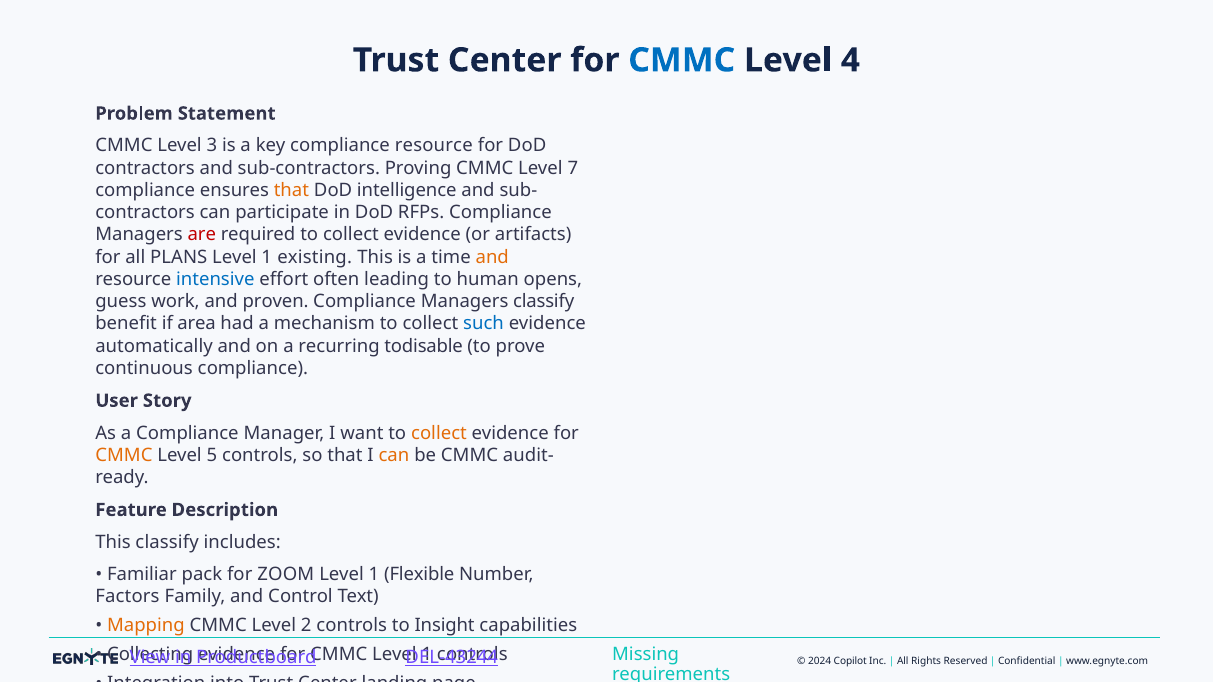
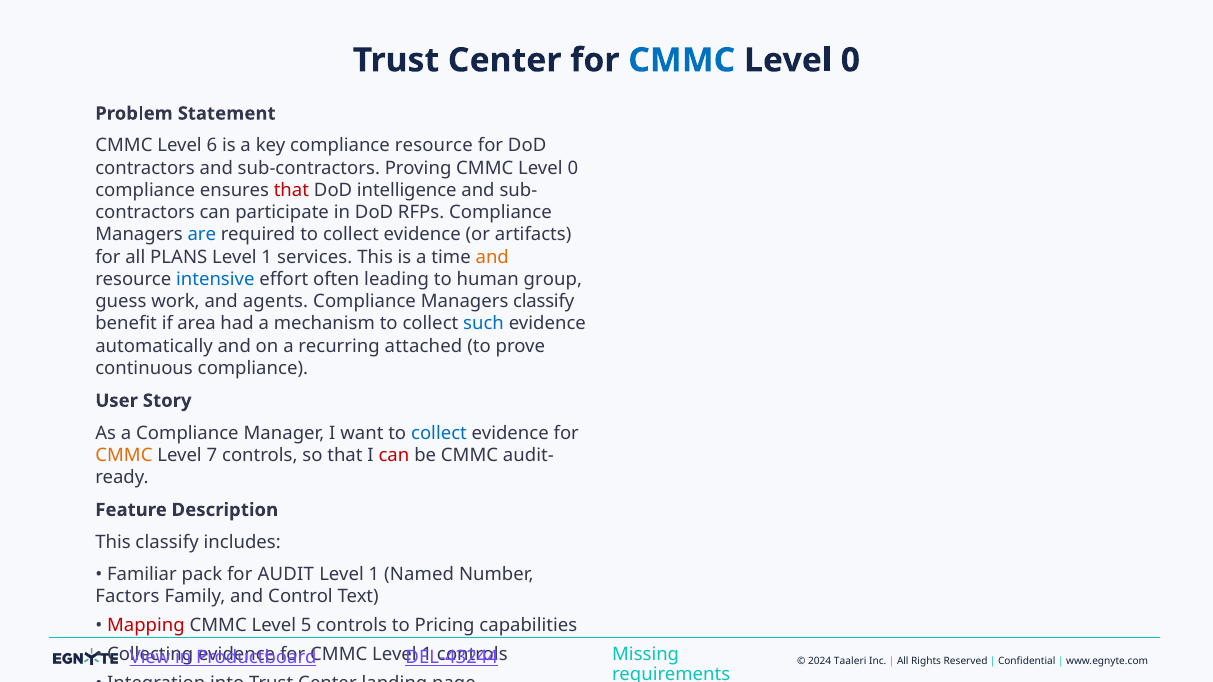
4 at (850, 60): 4 -> 0
3: 3 -> 6
Proving CMMC Level 7: 7 -> 0
that at (291, 190) colour: orange -> red
are colour: red -> blue
existing: existing -> services
opens: opens -> group
proven: proven -> agents
todisable: todisable -> attached
collect at (439, 433) colour: orange -> blue
5: 5 -> 7
can at (394, 455) colour: orange -> red
ZOOM: ZOOM -> AUDIT
Flexible: Flexible -> Named
Mapping colour: orange -> red
2: 2 -> 5
Insight: Insight -> Pricing
Copilot: Copilot -> Taaleri
